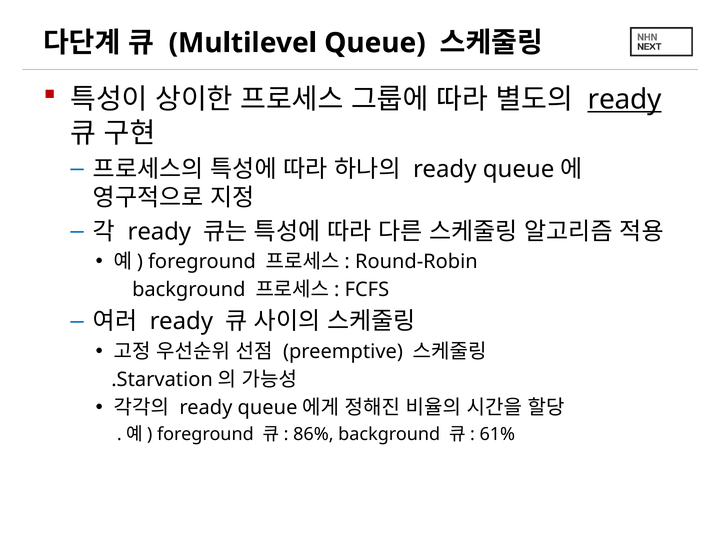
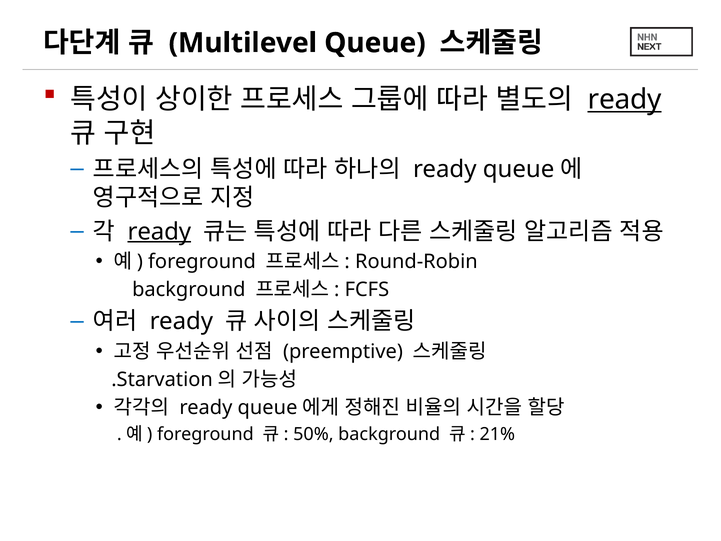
ready at (159, 231) underline: none -> present
86%: 86% -> 50%
61%: 61% -> 21%
